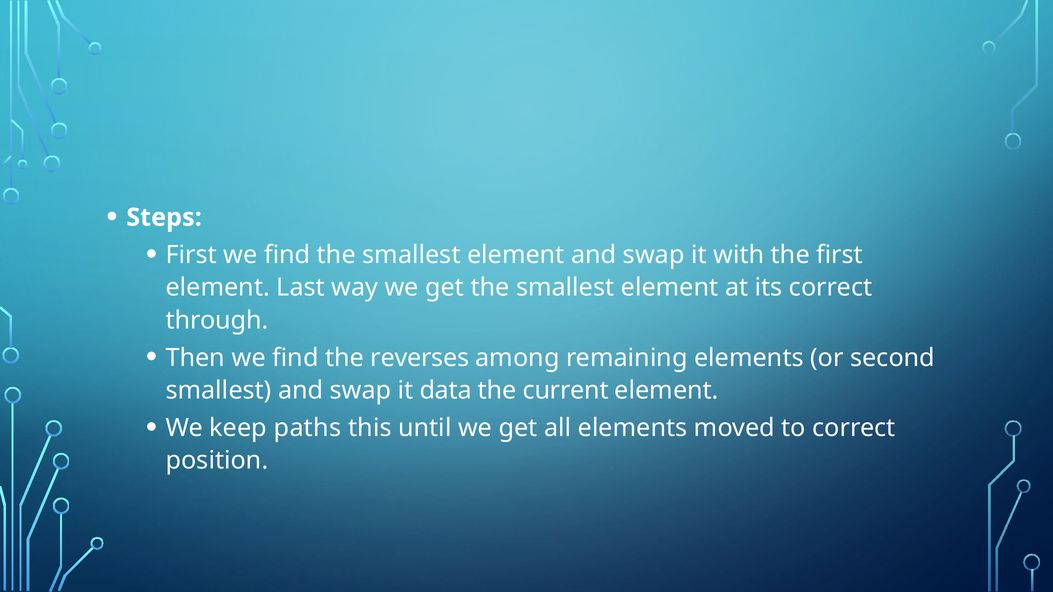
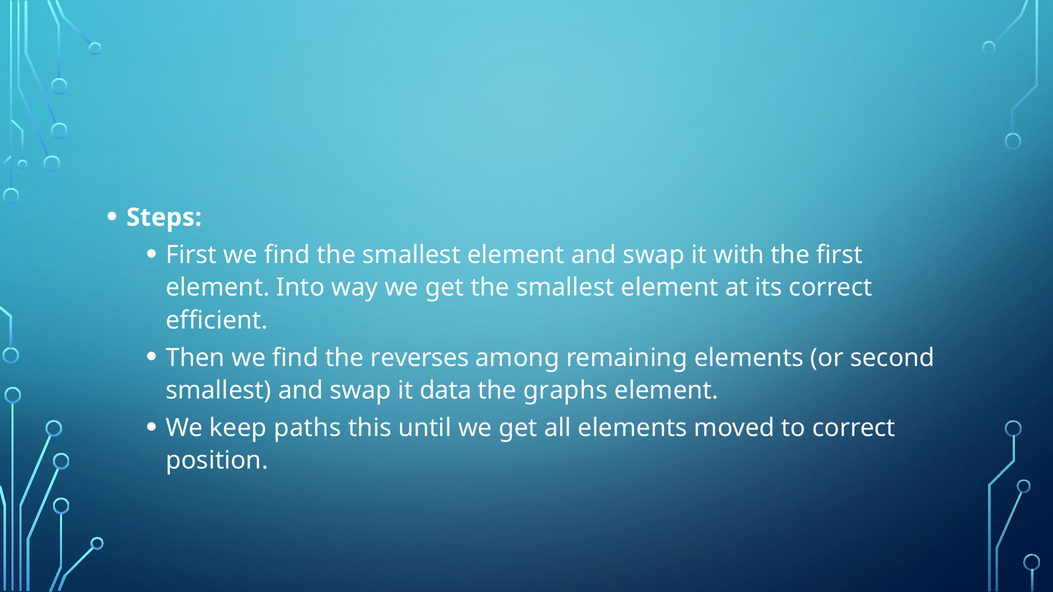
Last: Last -> Into
through: through -> efficient
current: current -> graphs
